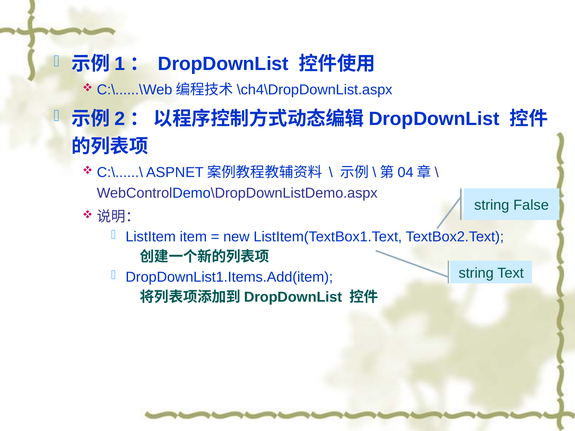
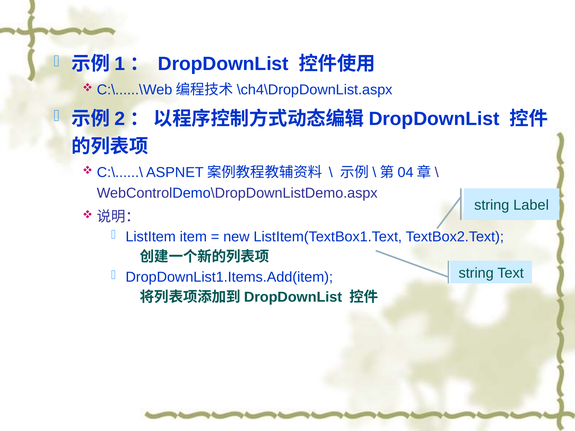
False: False -> Label
